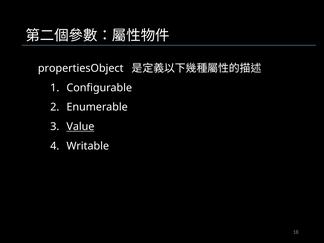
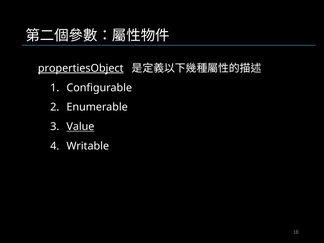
propertiesObject underline: none -> present
